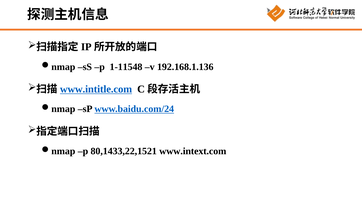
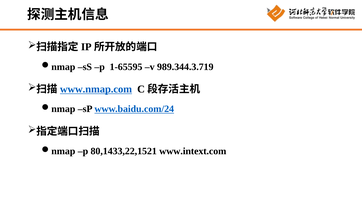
1-11548: 1-11548 -> 1-65595
192.168.1.136: 192.168.1.136 -> 989.344.3.719
www.intitle.com: www.intitle.com -> www.nmap.com
